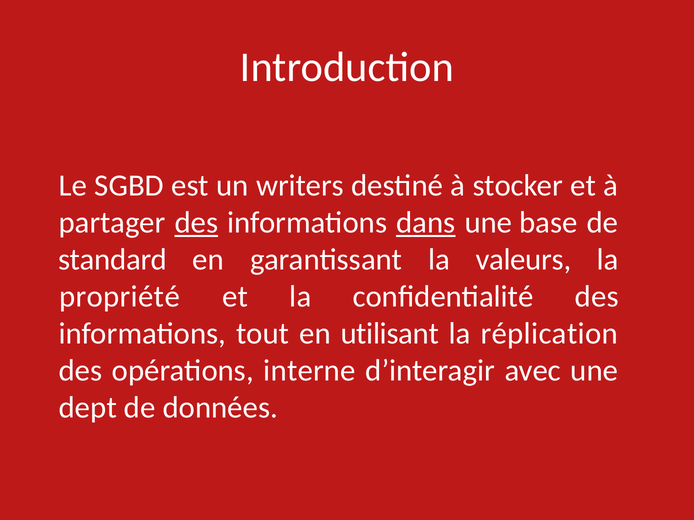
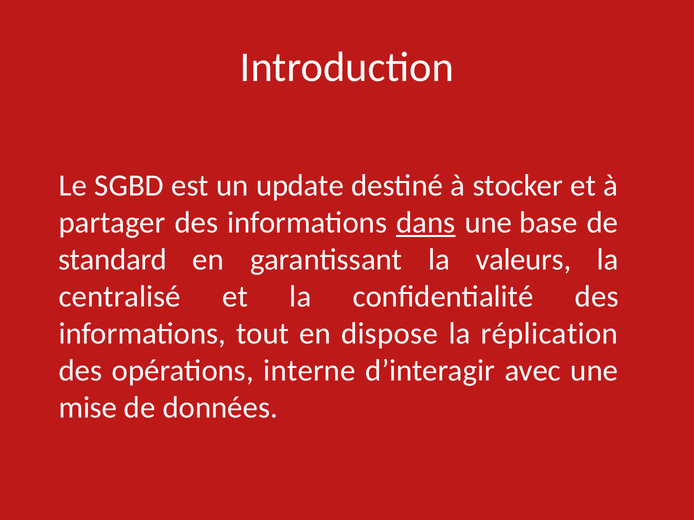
writers: writers -> update
des at (196, 223) underline: present -> none
propriété: propriété -> centralisé
utilisant: utilisant -> dispose
dept: dept -> mise
